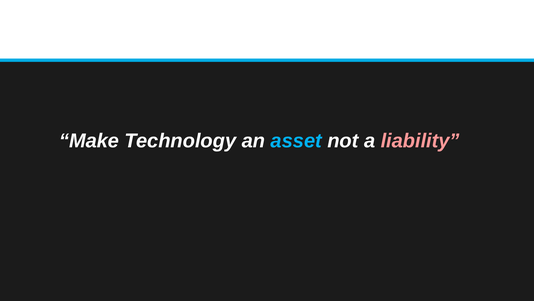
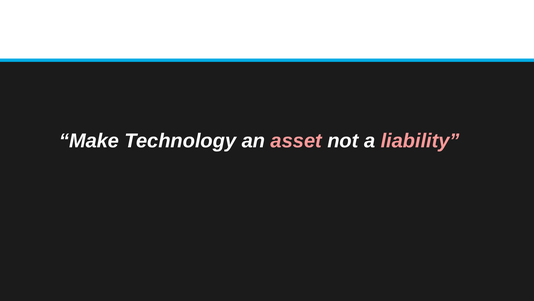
asset colour: light blue -> pink
